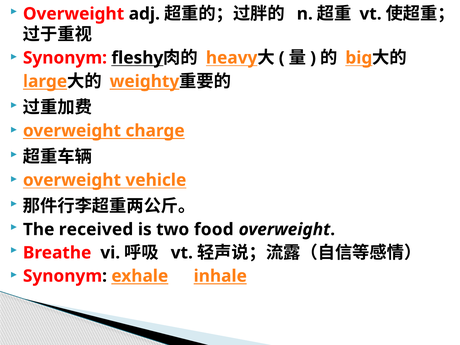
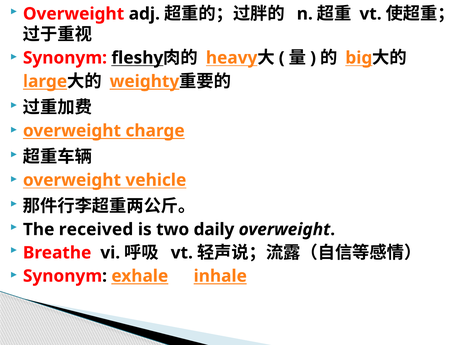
food: food -> daily
